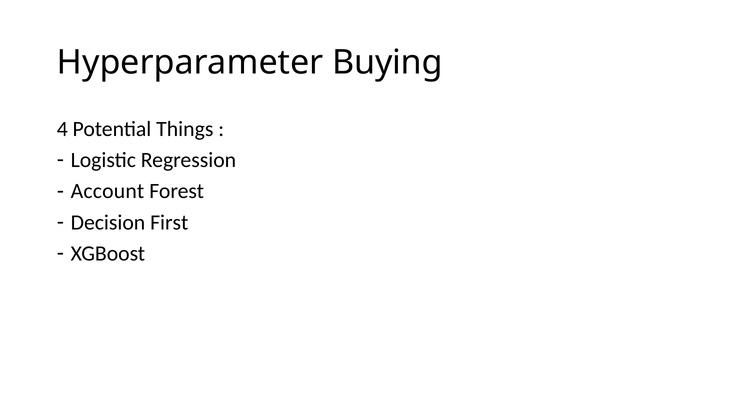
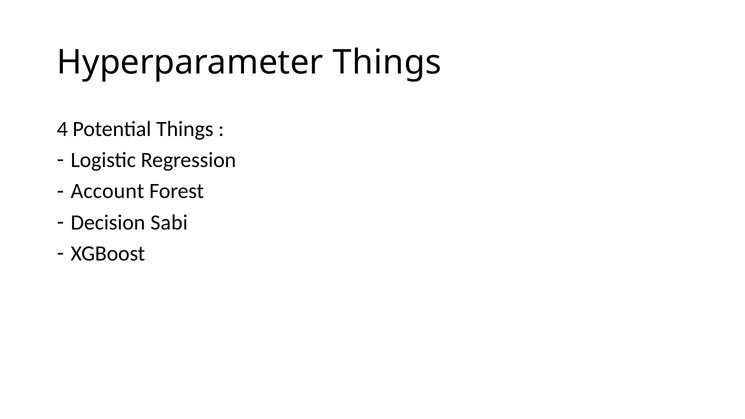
Hyperparameter Buying: Buying -> Things
First: First -> Sabi
